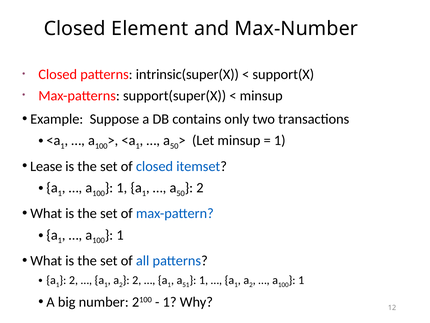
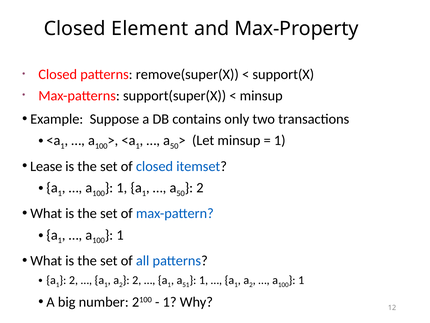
Max-Number: Max-Number -> Max-Property
intrinsic(super(X: intrinsic(super(X -> remove(super(X
